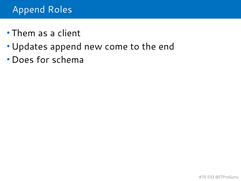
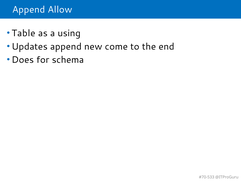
Roles: Roles -> Allow
Them: Them -> Table
client: client -> using
